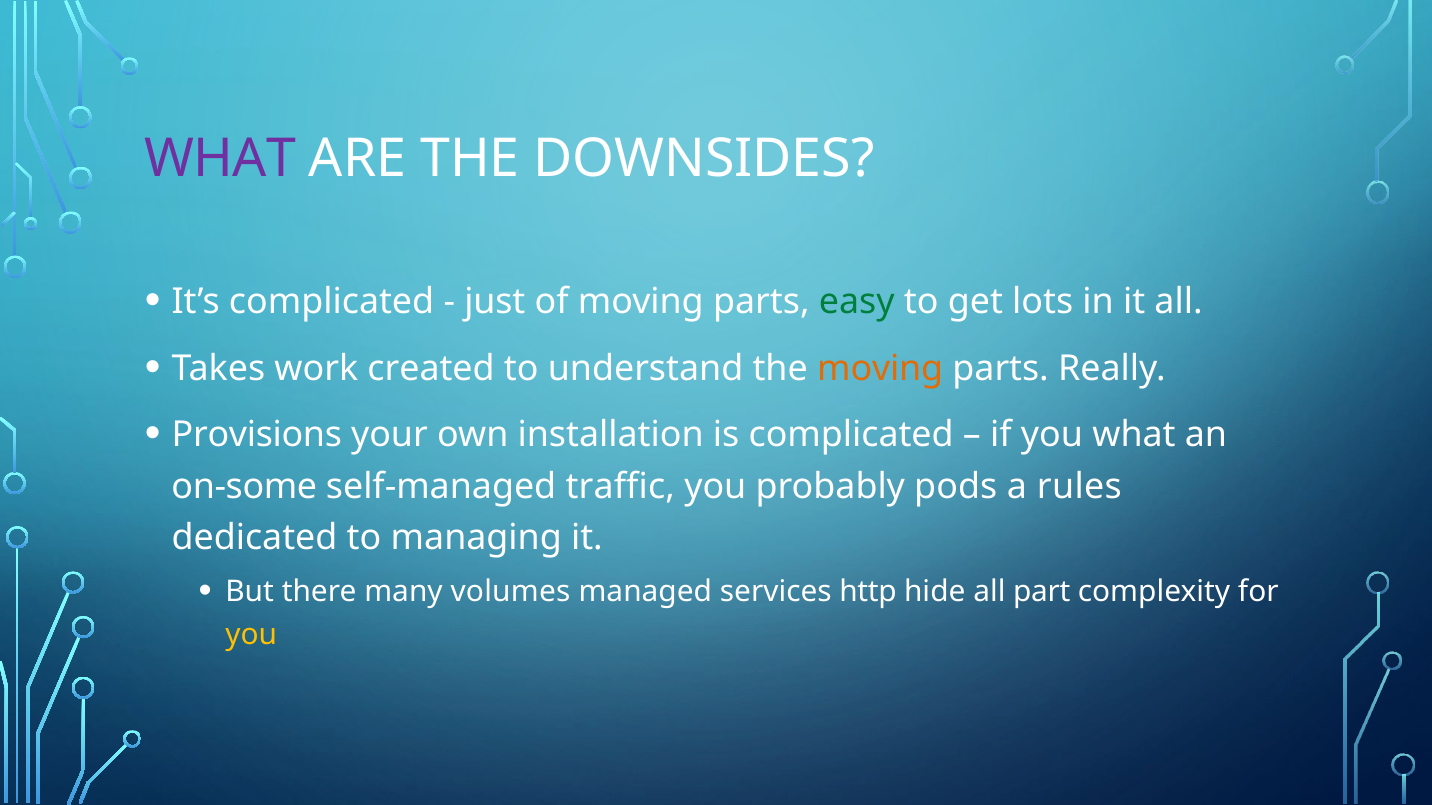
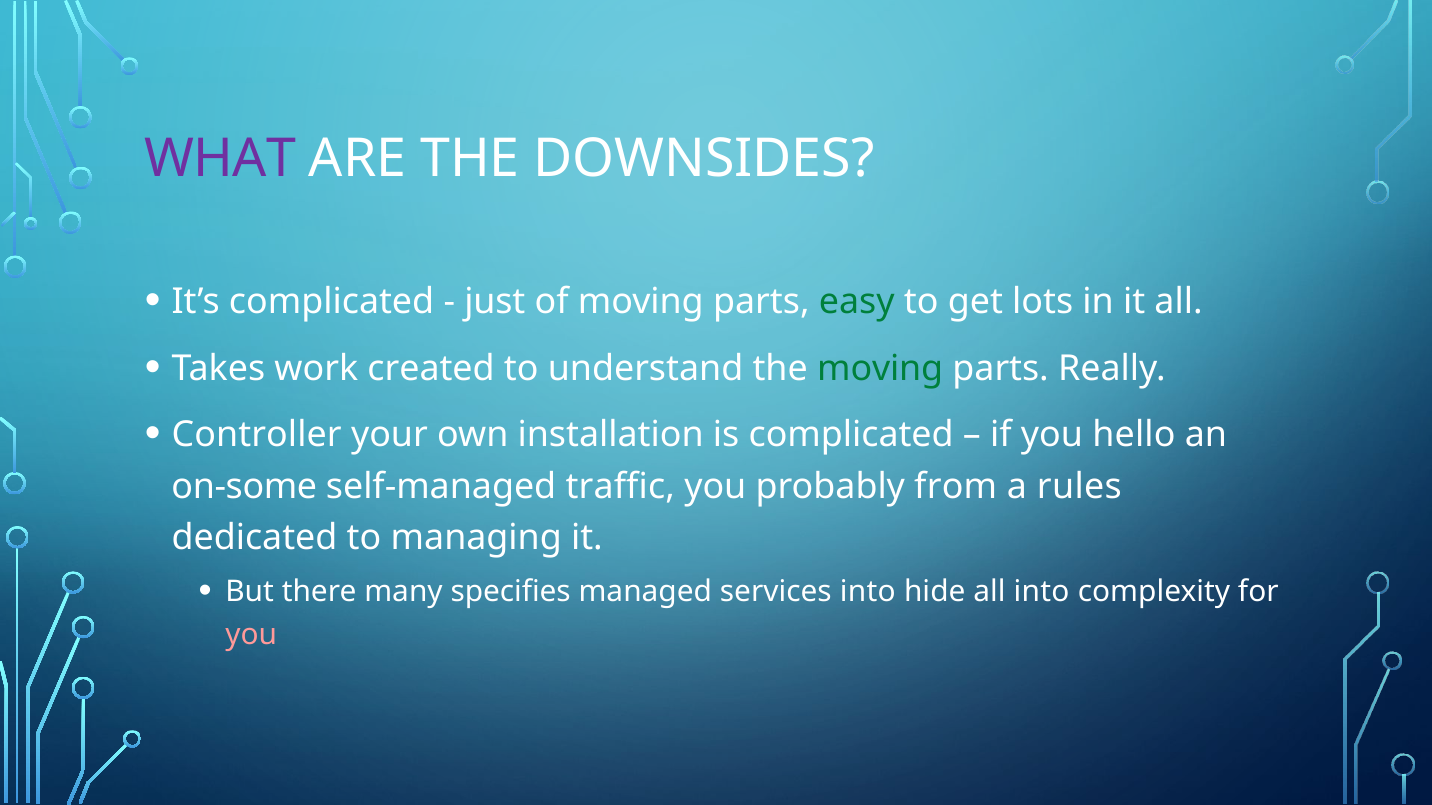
moving at (880, 369) colour: orange -> green
Provisions: Provisions -> Controller
you what: what -> hello
pods: pods -> from
volumes: volumes -> specifies
services http: http -> into
all part: part -> into
you at (251, 635) colour: yellow -> pink
